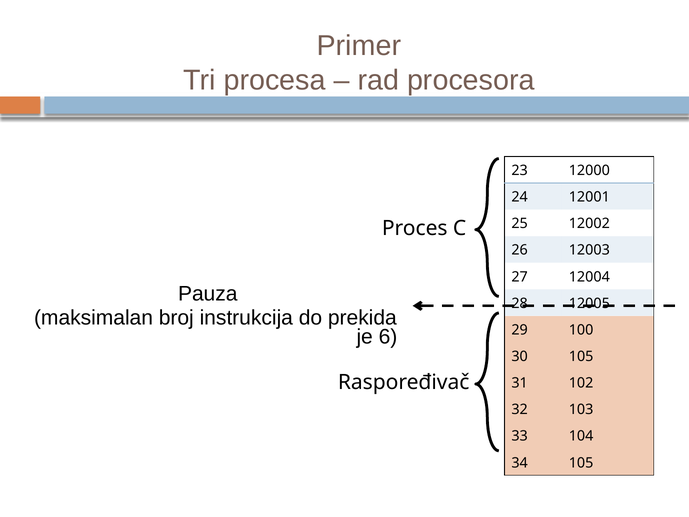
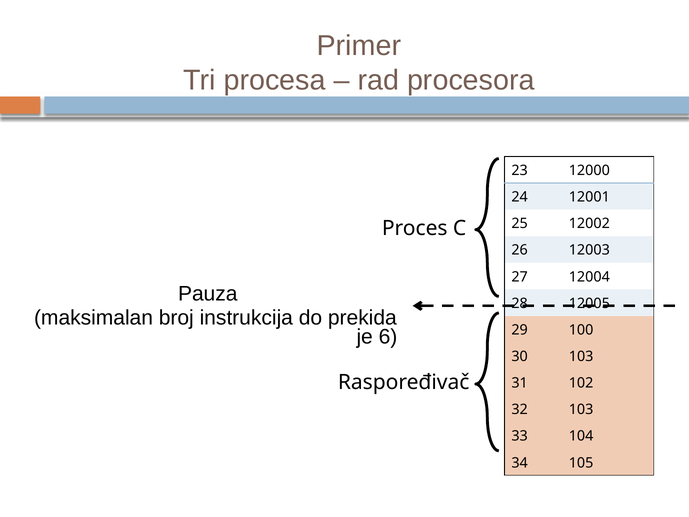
30 105: 105 -> 103
